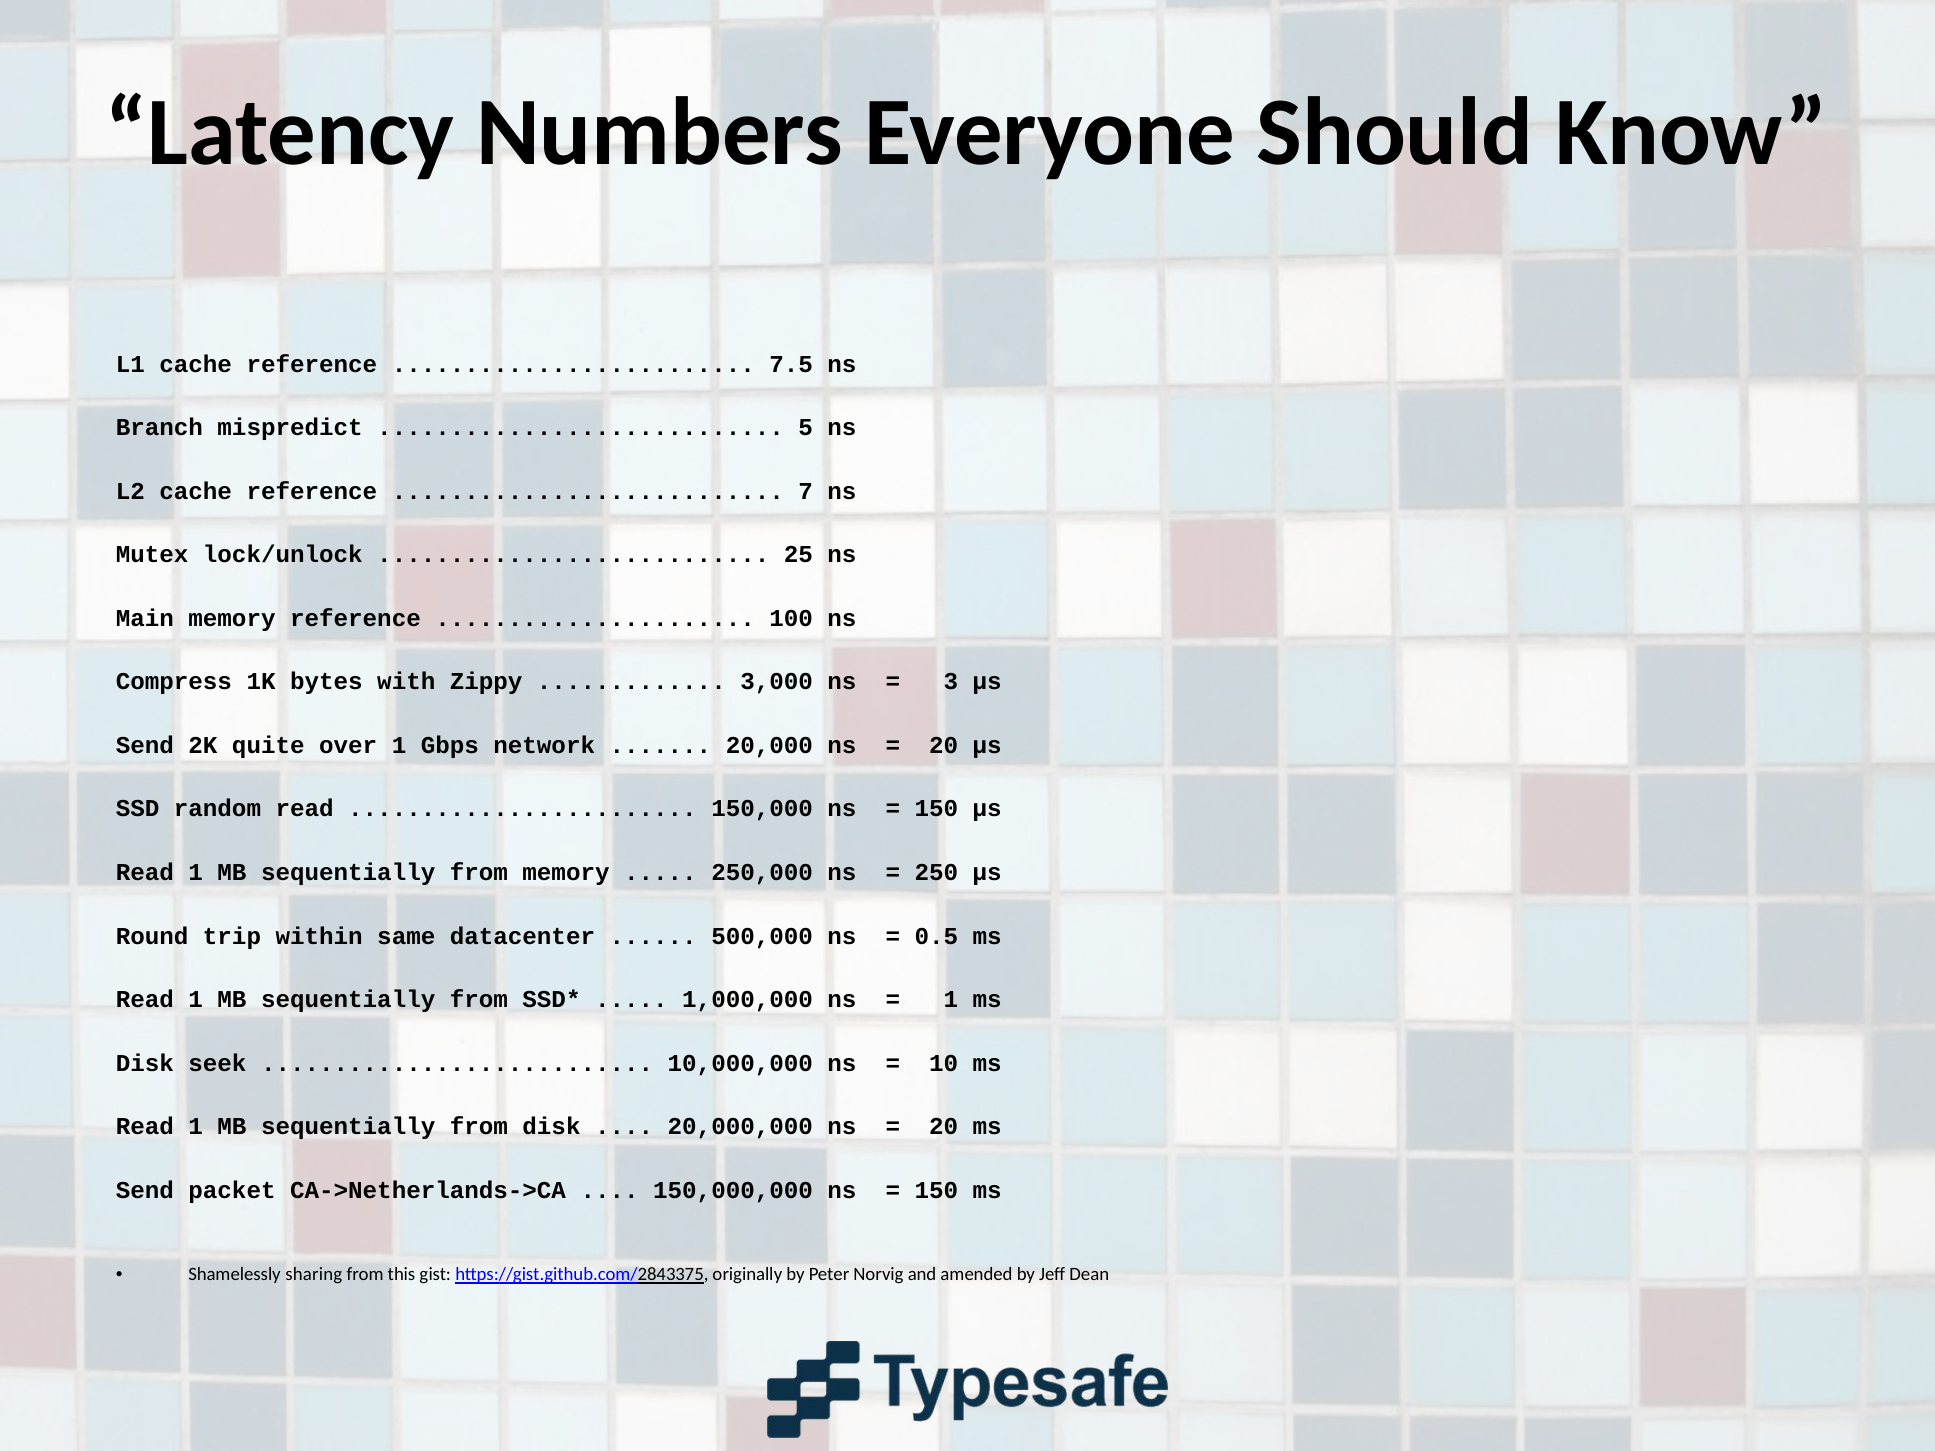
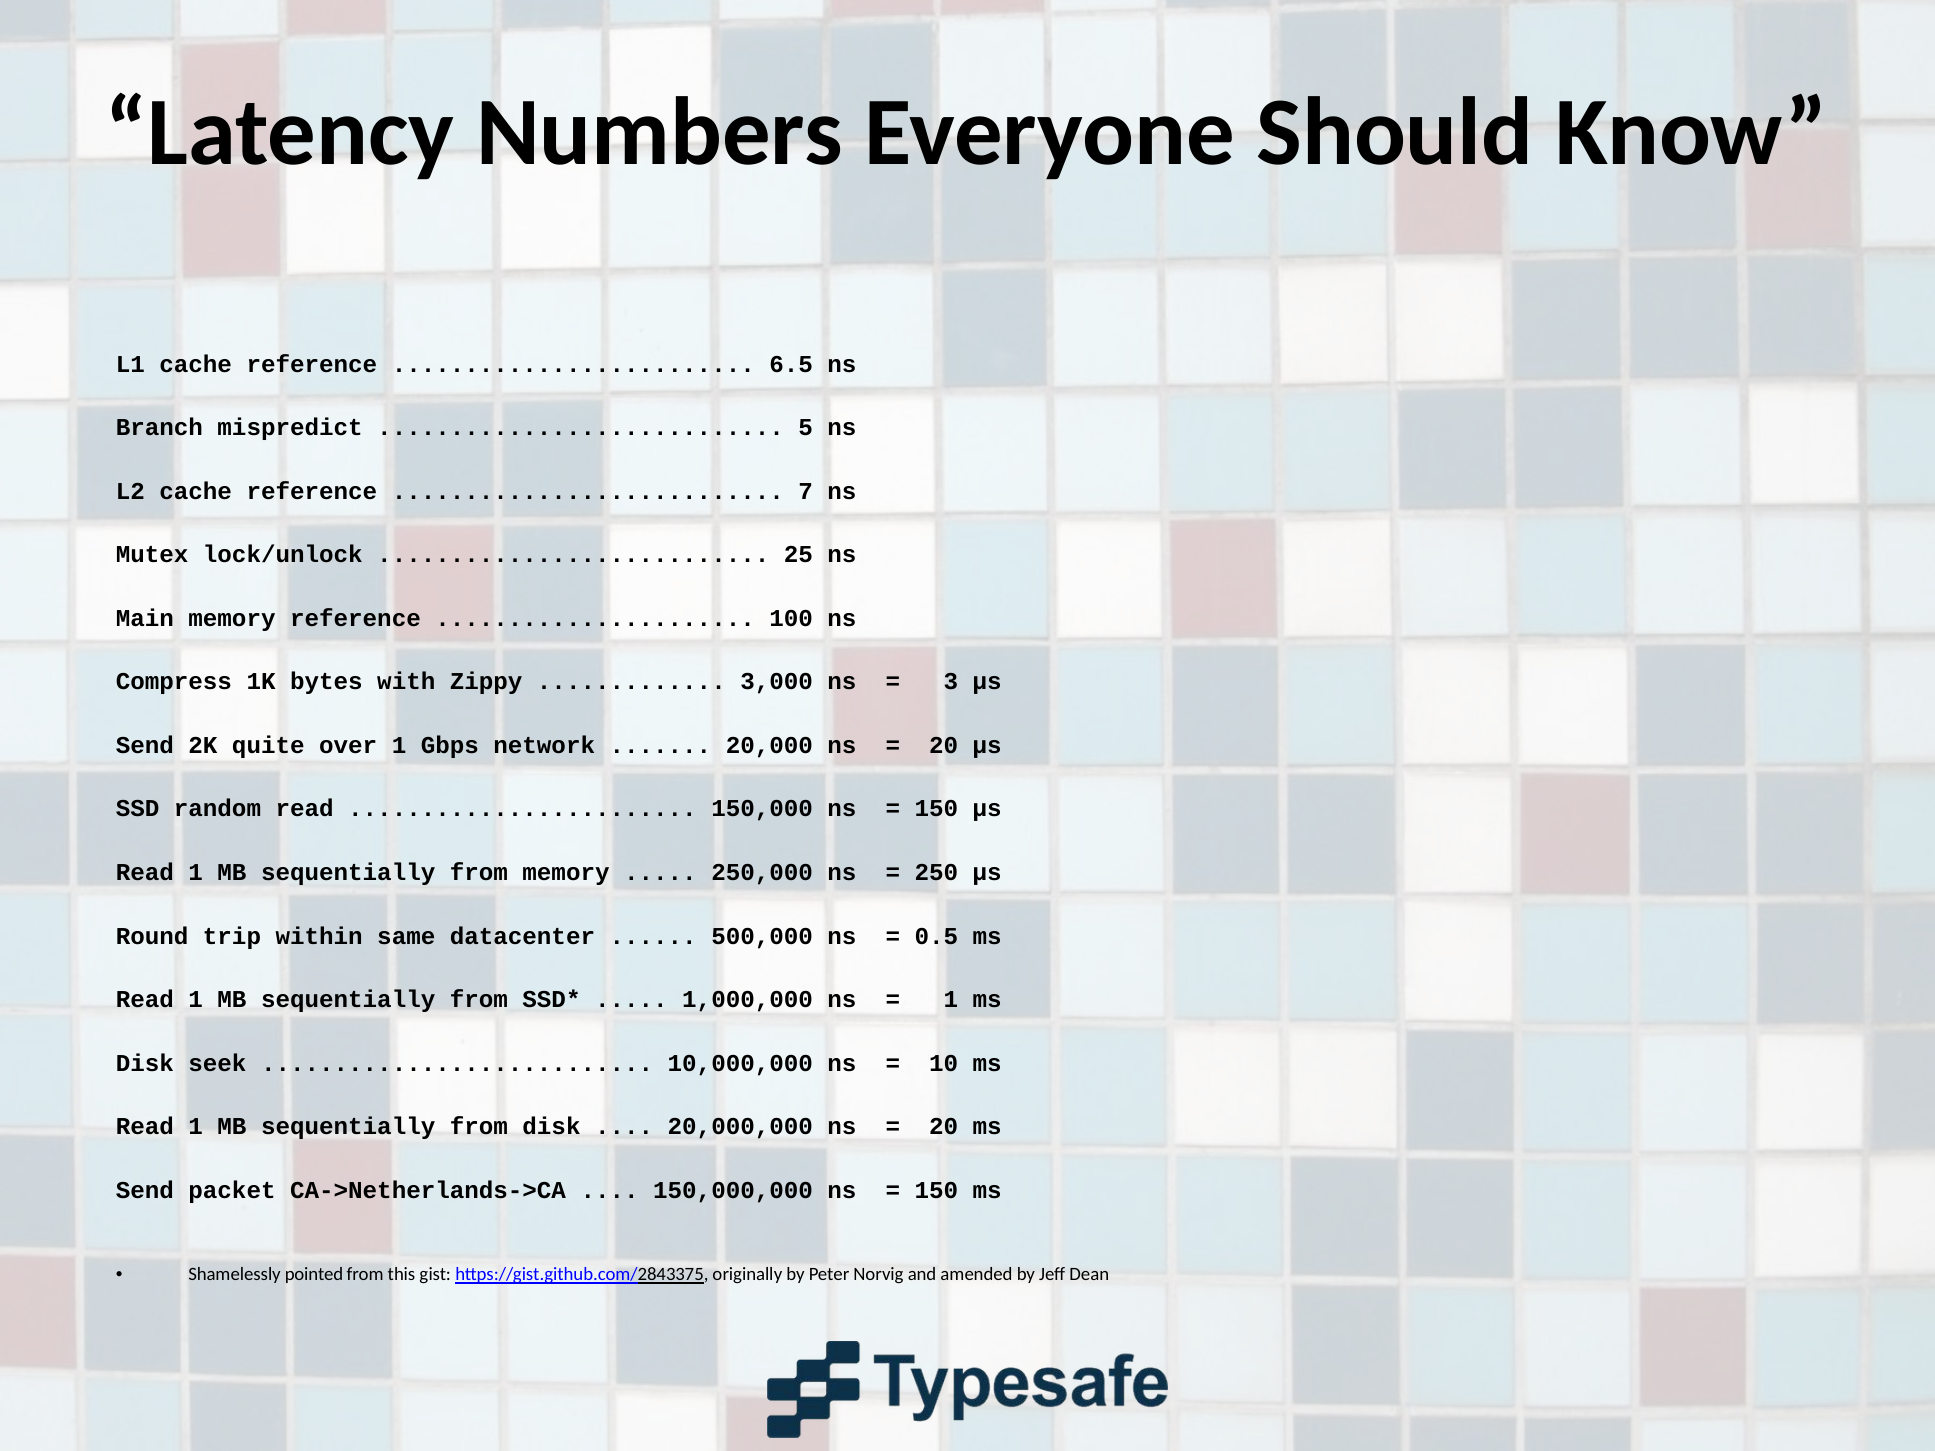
7.5: 7.5 -> 6.5
sharing: sharing -> pointed
